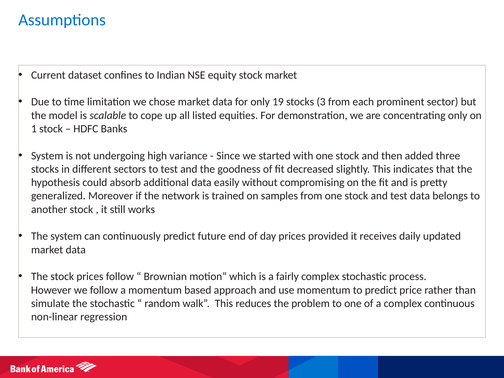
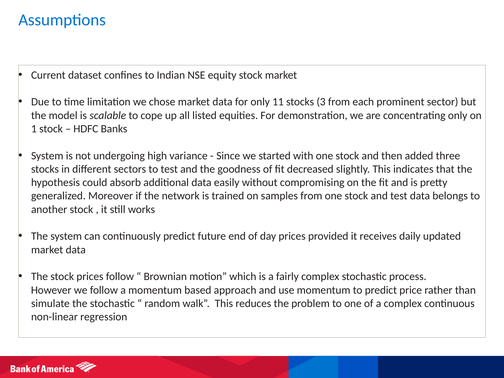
19: 19 -> 11
